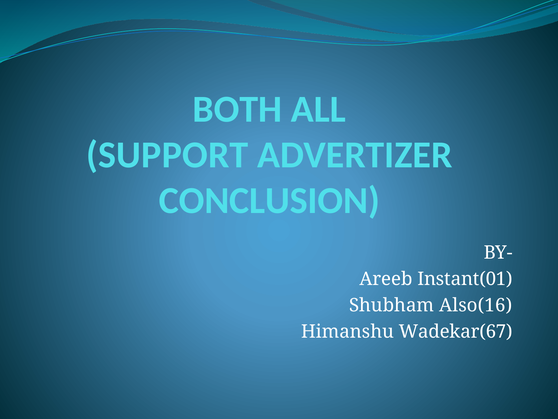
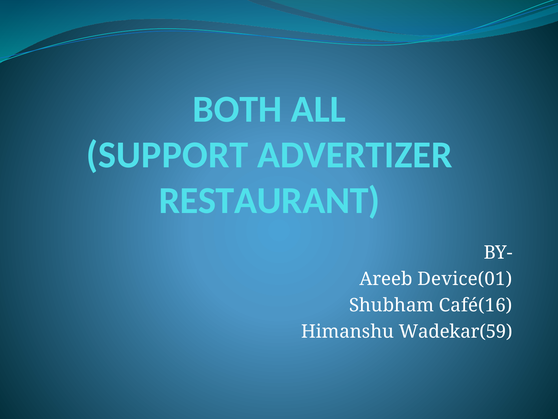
CONCLUSION: CONCLUSION -> RESTAURANT
Instant(01: Instant(01 -> Device(01
Also(16: Also(16 -> Café(16
Wadekar(67: Wadekar(67 -> Wadekar(59
